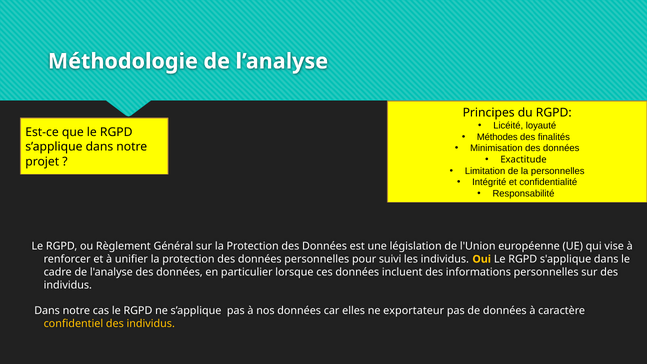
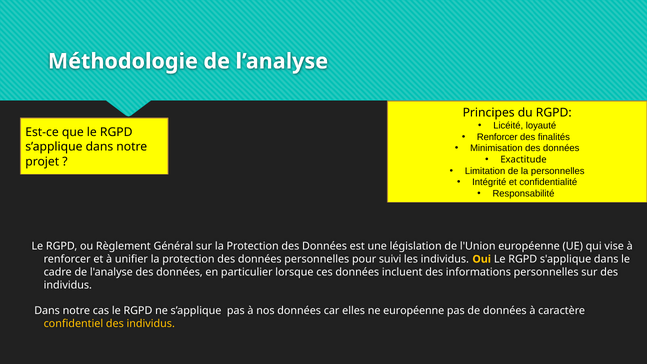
Méthodes at (497, 137): Méthodes -> Renforcer
ne exportateur: exportateur -> européenne
